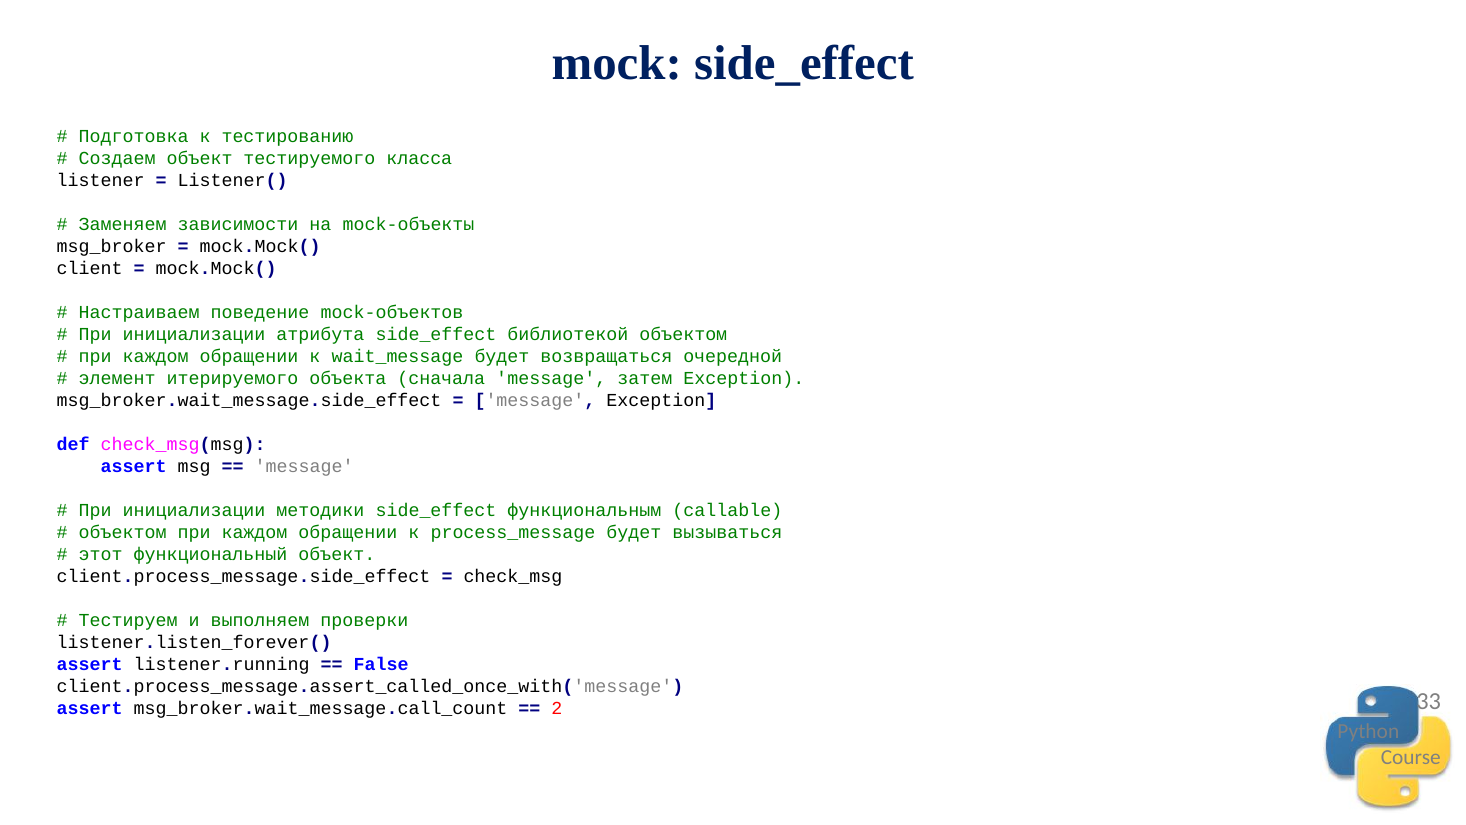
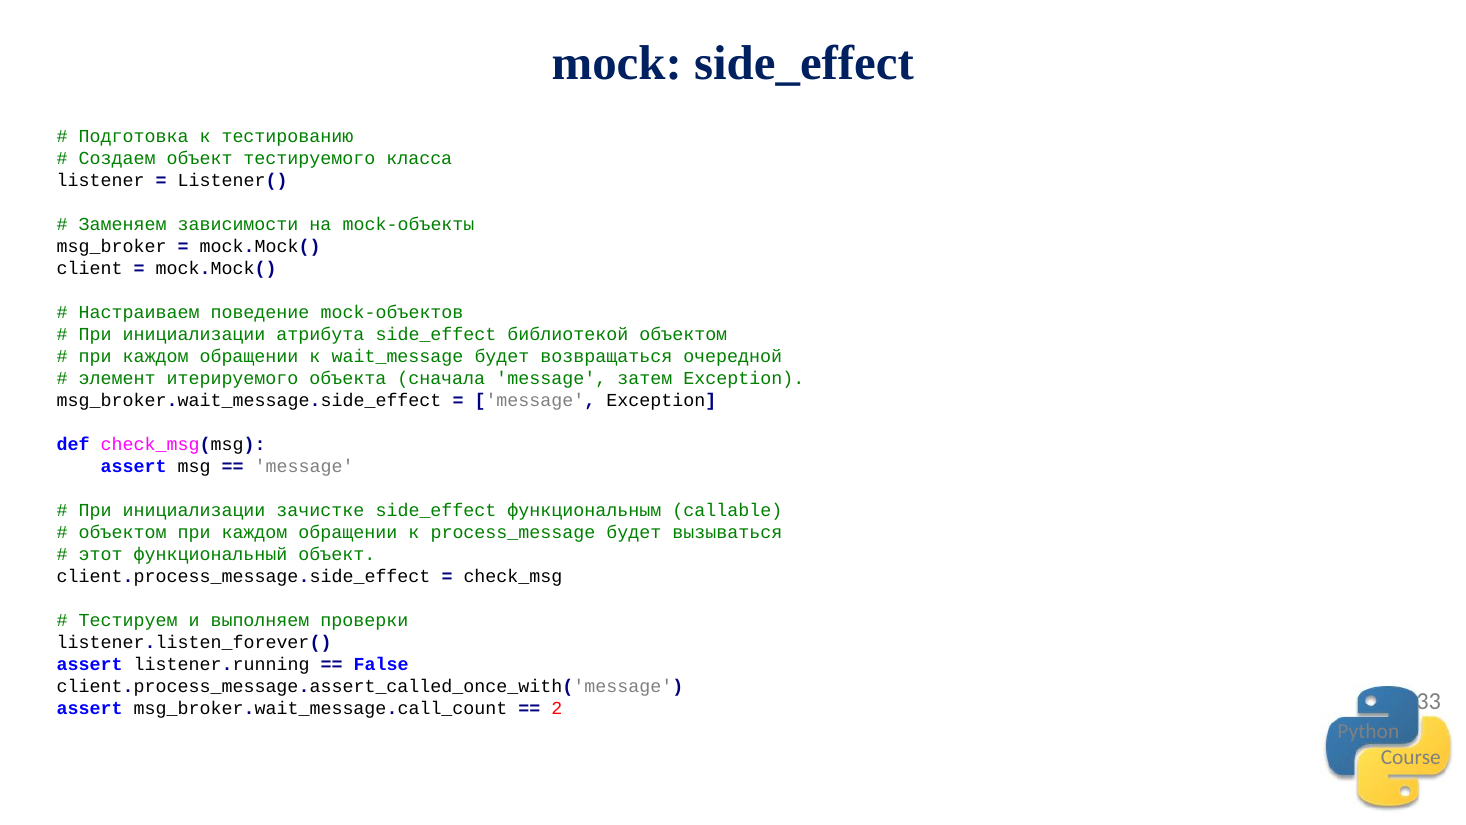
методики: методики -> зачистке
